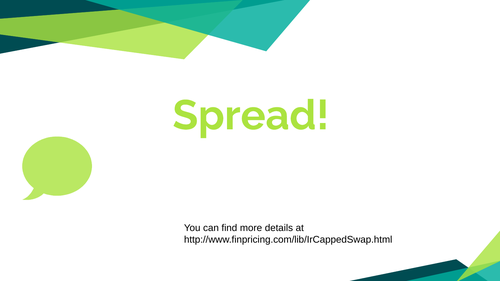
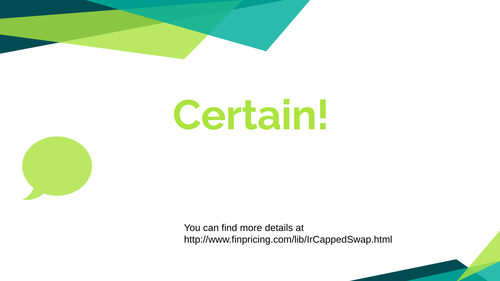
Spread: Spread -> Certain
